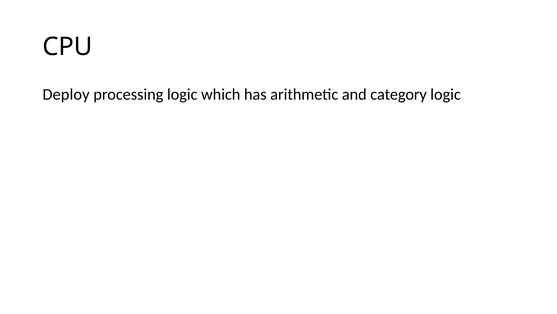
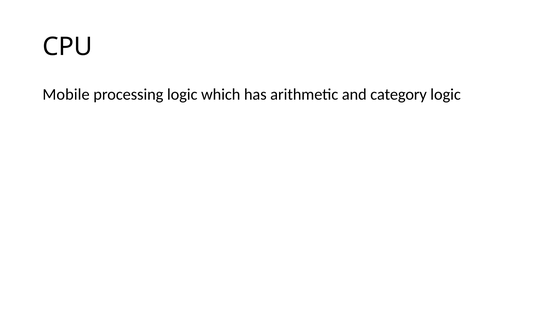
Deploy: Deploy -> Mobile
